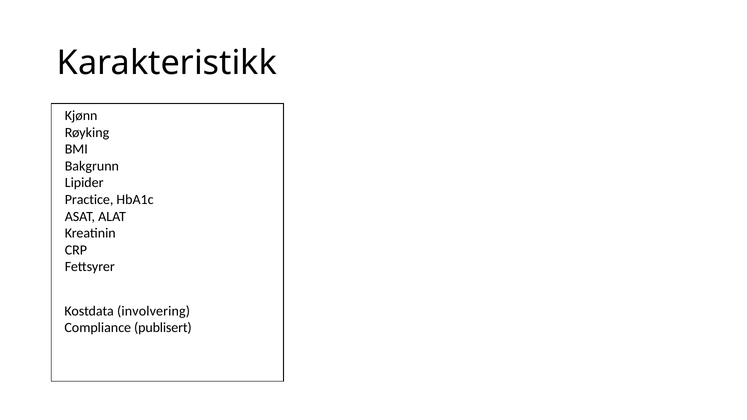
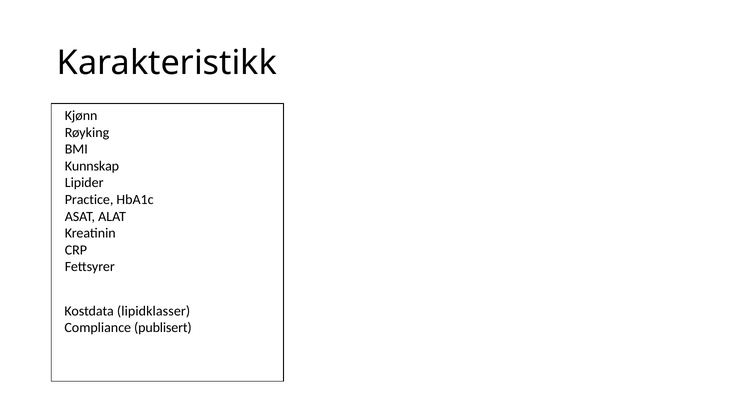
Bakgrunn: Bakgrunn -> Kunnskap
involvering: involvering -> lipidklasser
